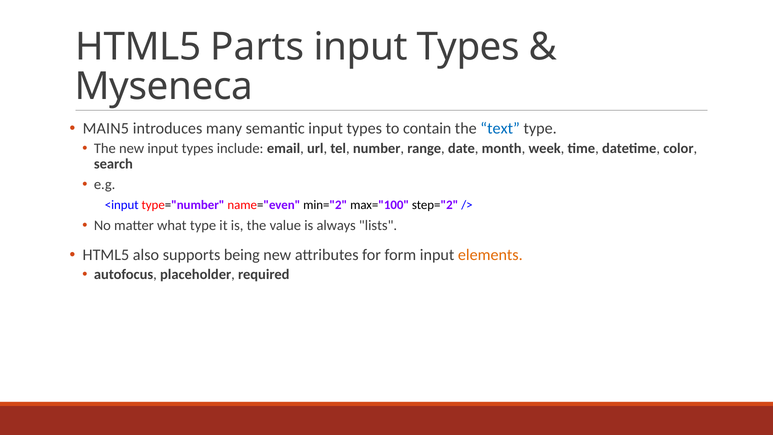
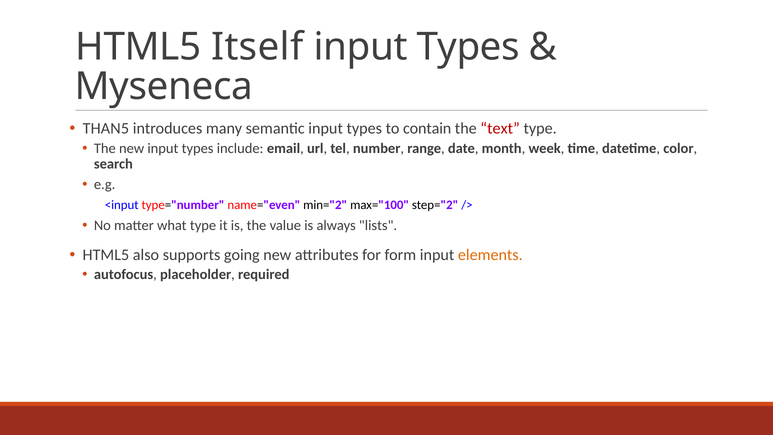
Parts: Parts -> Itself
MAIN5: MAIN5 -> THAN5
text colour: blue -> red
being: being -> going
